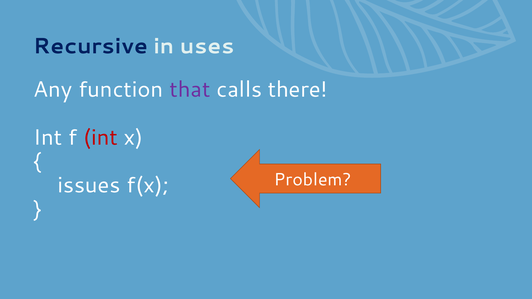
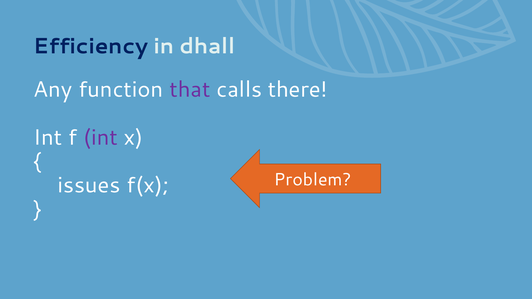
Recursive: Recursive -> Efficiency
uses: uses -> dhall
int at (101, 138) colour: red -> purple
